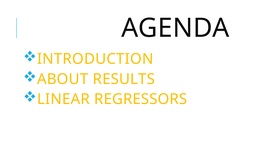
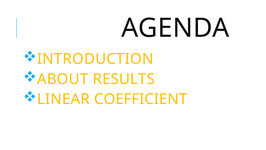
REGRESSORS: REGRESSORS -> COEFFICIENT
